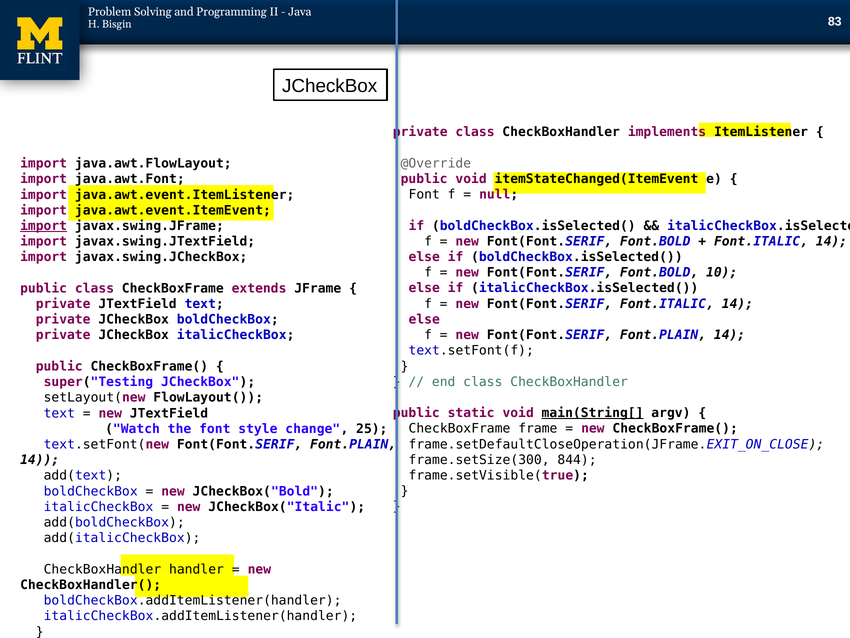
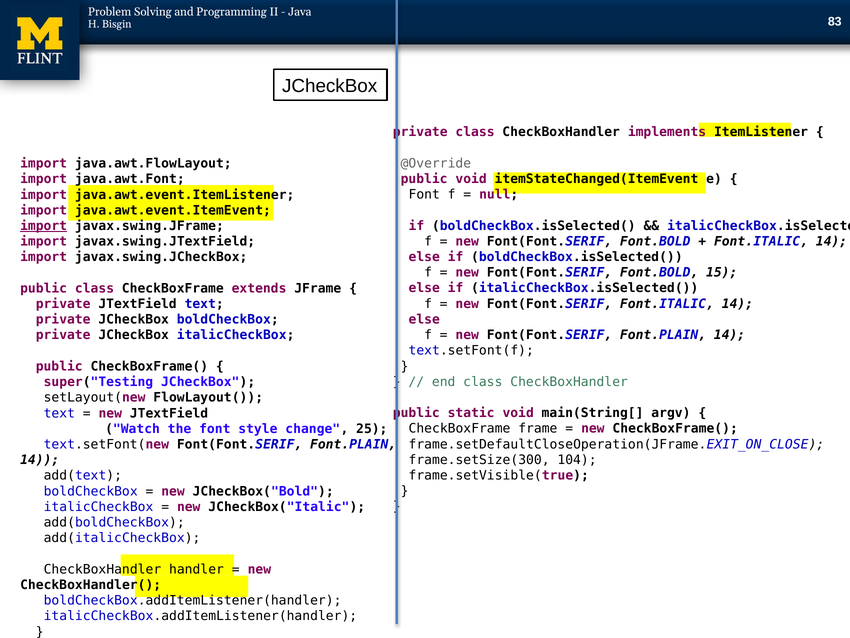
10: 10 -> 15
main(String[ underline: present -> none
844: 844 -> 104
